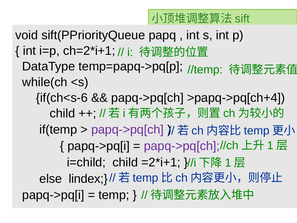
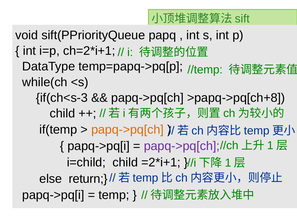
if(ch<s-6: if(ch<s-6 -> if(ch<s-3
>papq->pq[ch+4: >papq->pq[ch+4 -> >papq->pq[ch+8
papq->pq[ch at (127, 130) colour: purple -> orange
lindex: lindex -> return
